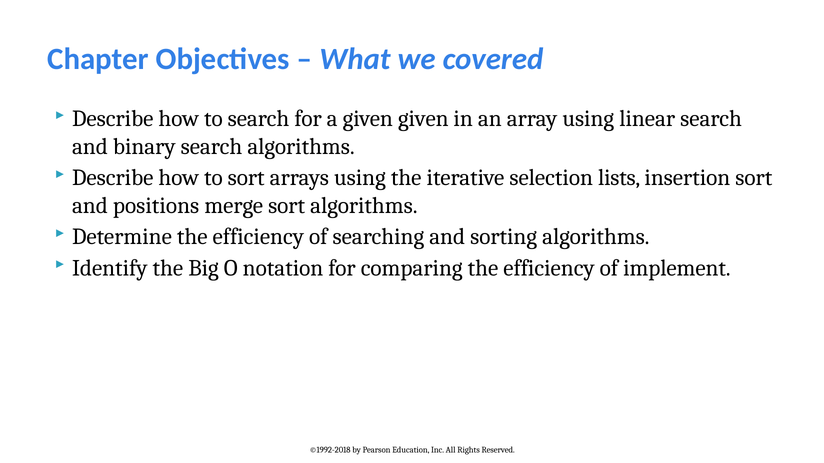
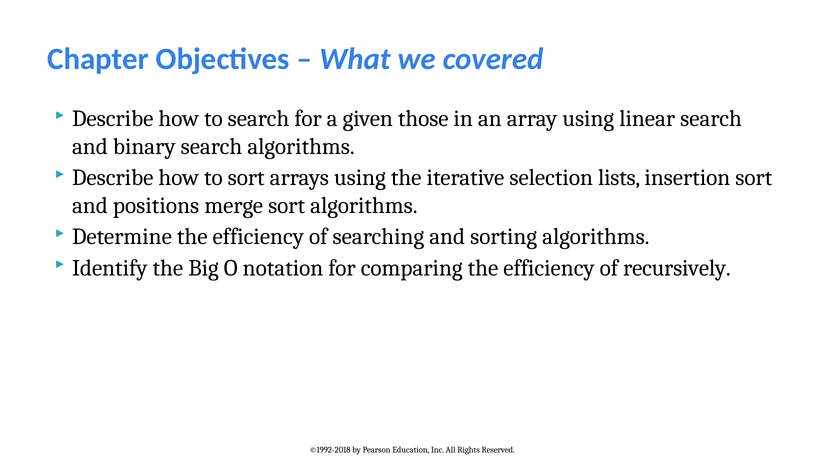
given given: given -> those
implement: implement -> recursively
